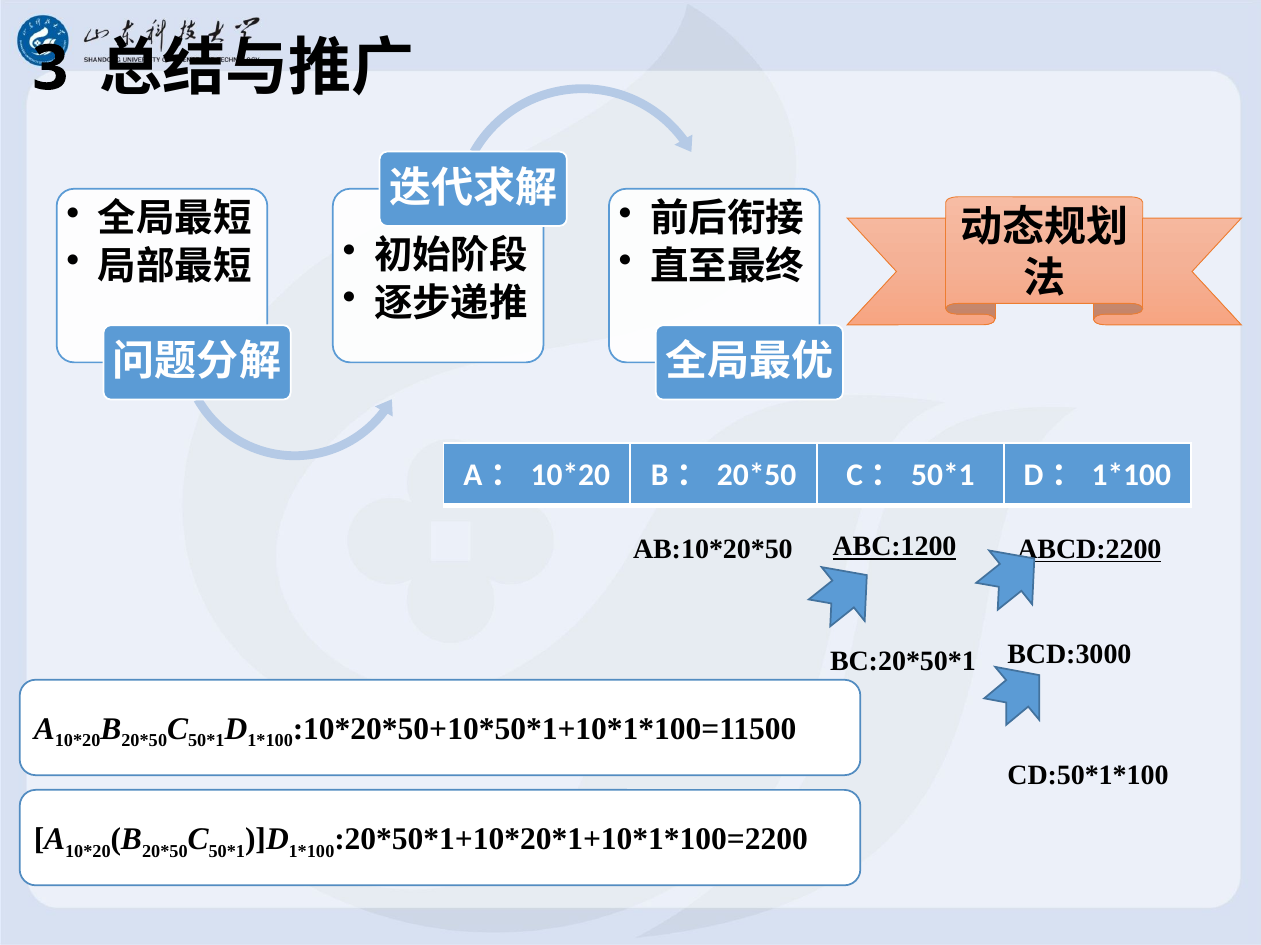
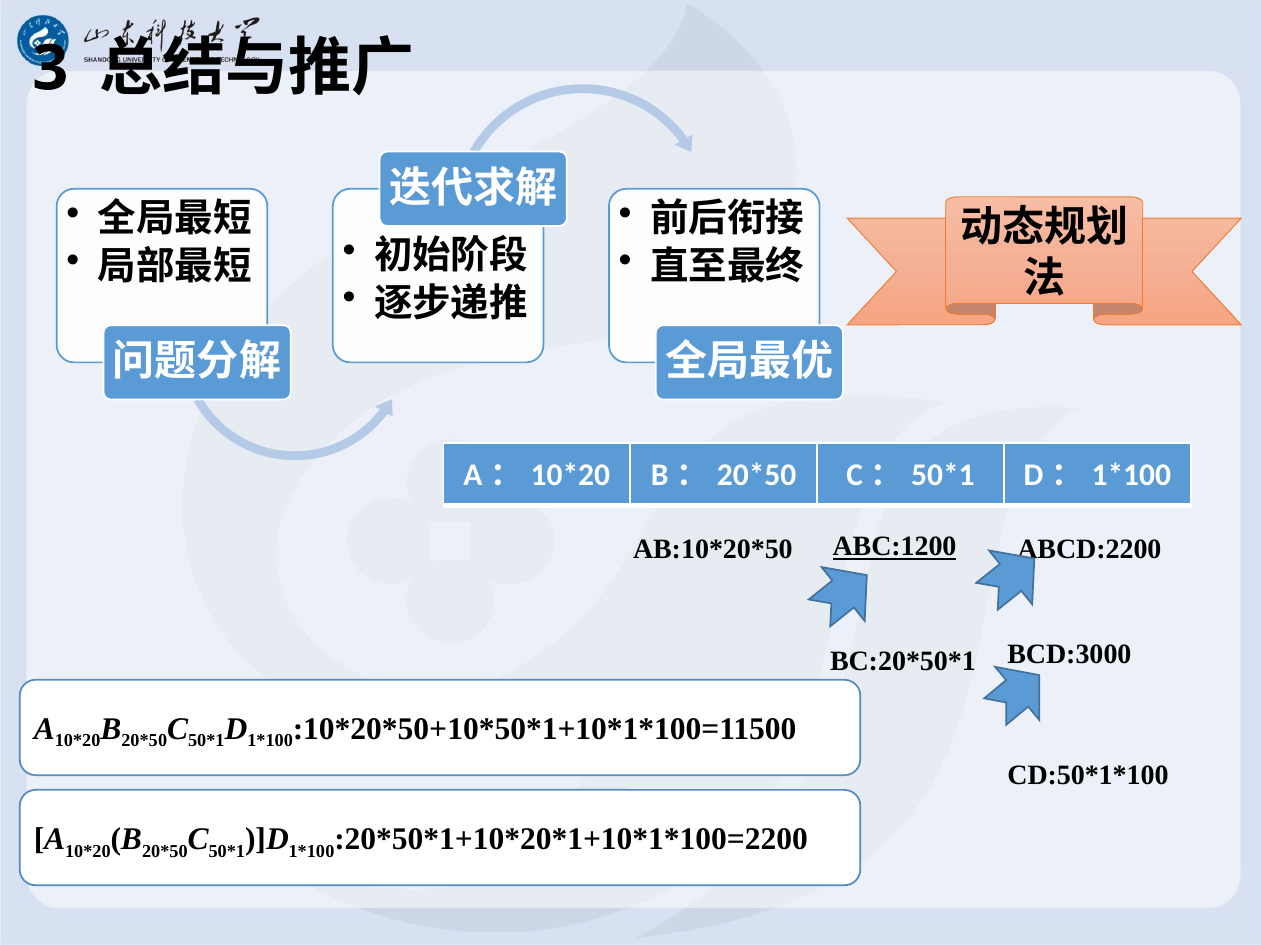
ABCD:2200 underline: present -> none
